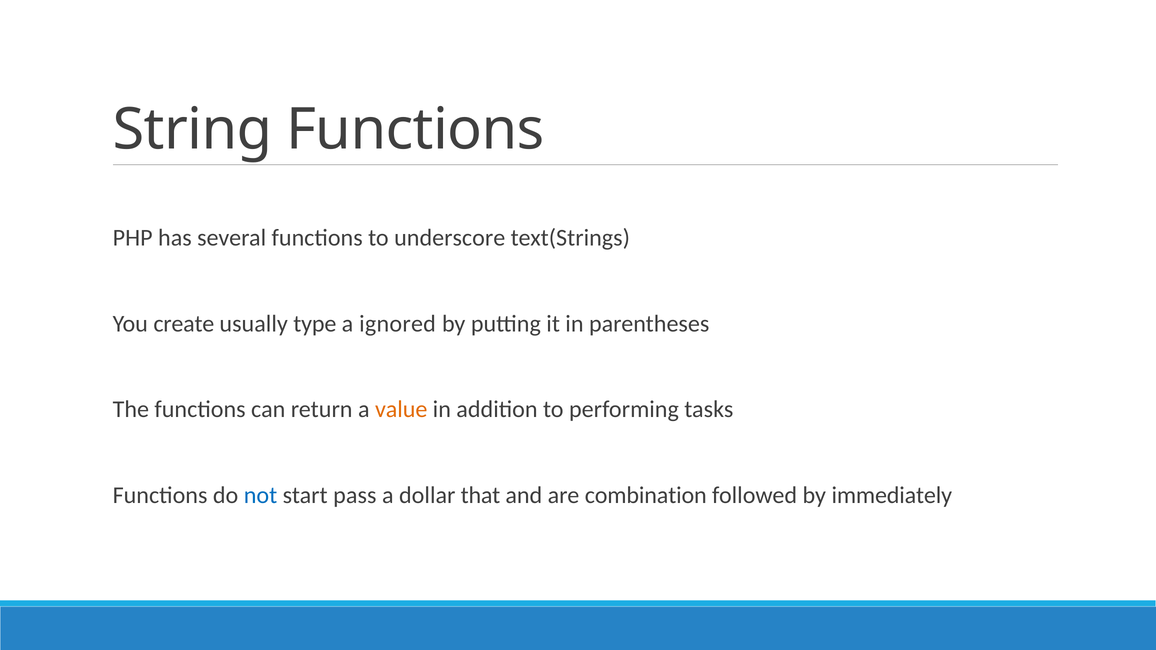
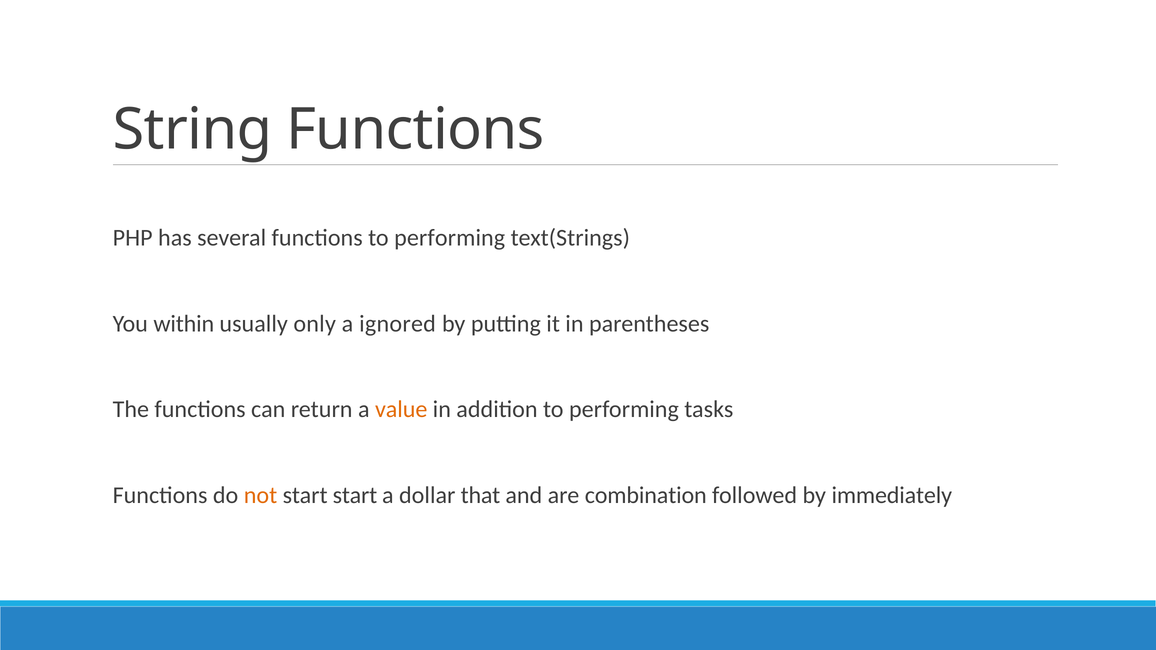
functions to underscore: underscore -> performing
create: create -> within
type: type -> only
not colour: blue -> orange
start pass: pass -> start
